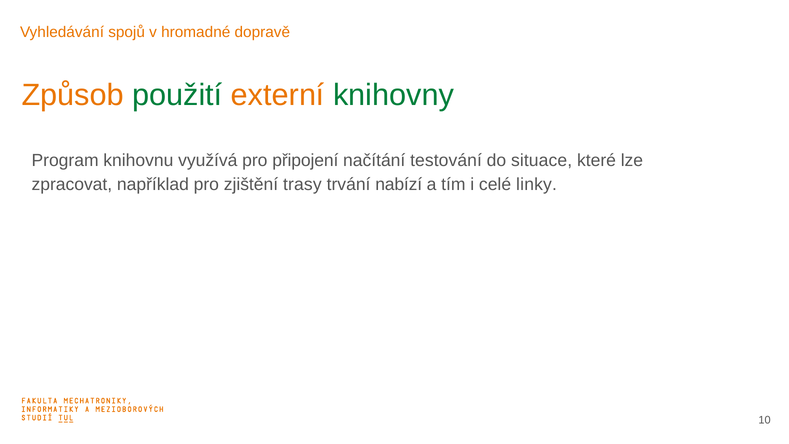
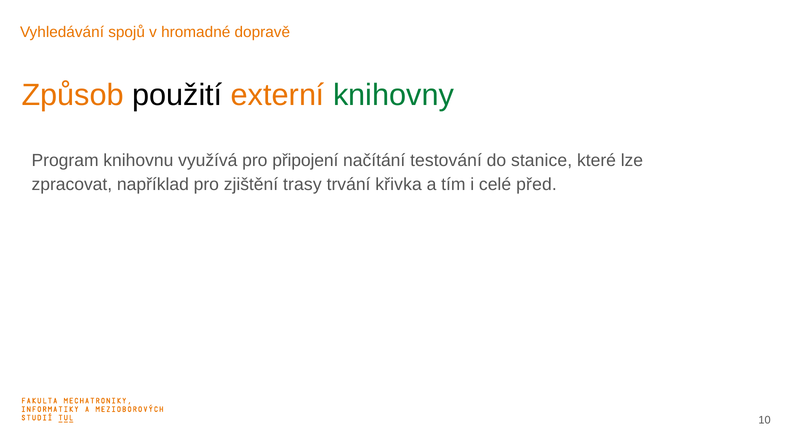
použití colour: green -> black
situace: situace -> stanice
nabízí: nabízí -> křivka
linky: linky -> před
